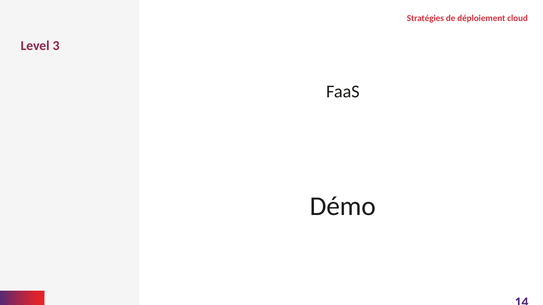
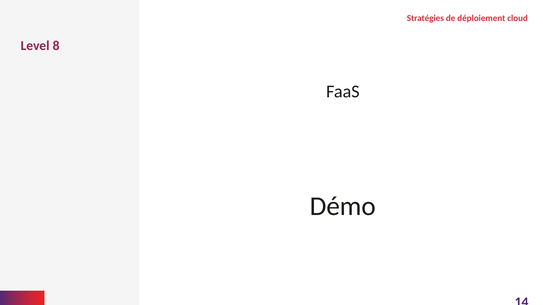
3: 3 -> 8
